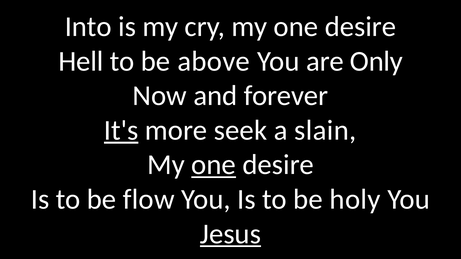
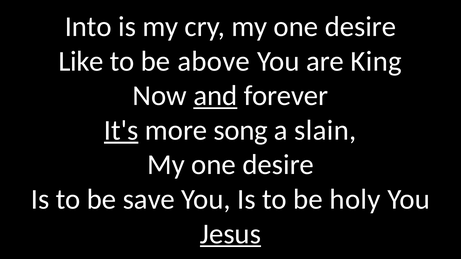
Hell: Hell -> Like
Only: Only -> King
and underline: none -> present
seek: seek -> song
one at (214, 165) underline: present -> none
flow: flow -> save
